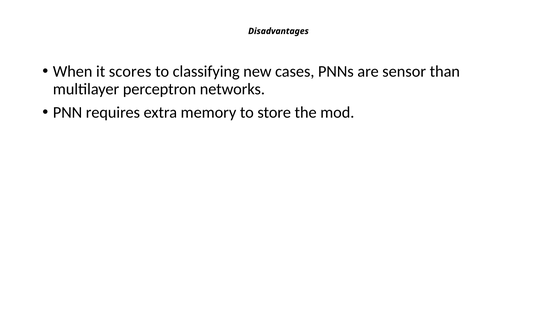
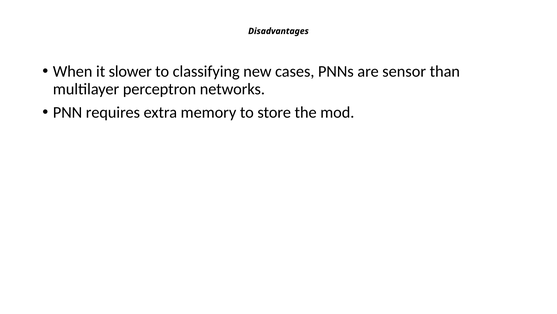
scores: scores -> slower
